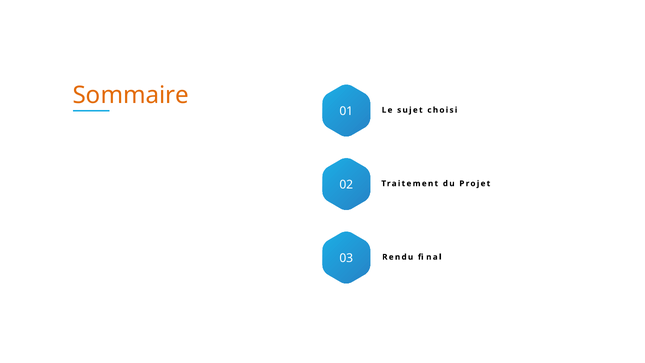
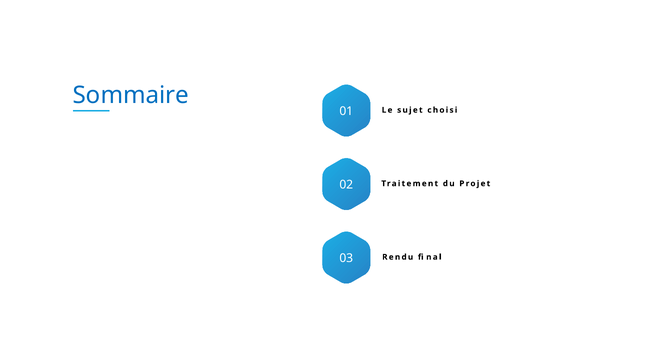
Sommaire colour: orange -> blue
